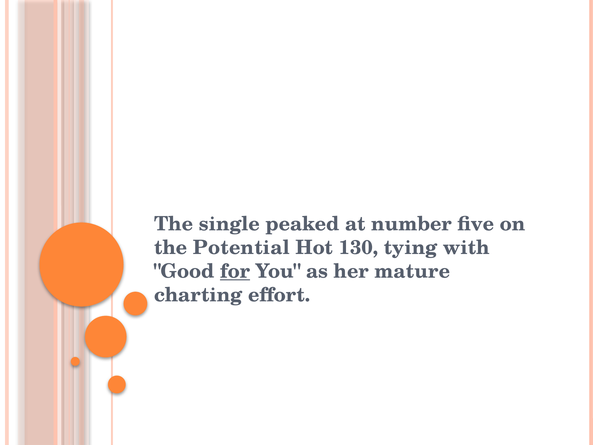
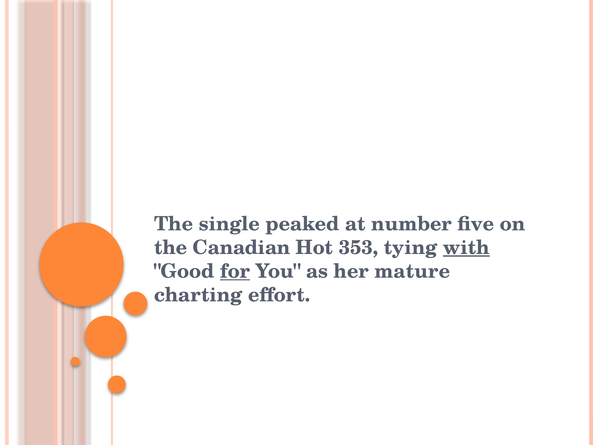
Potential: Potential -> Canadian
130: 130 -> 353
with underline: none -> present
